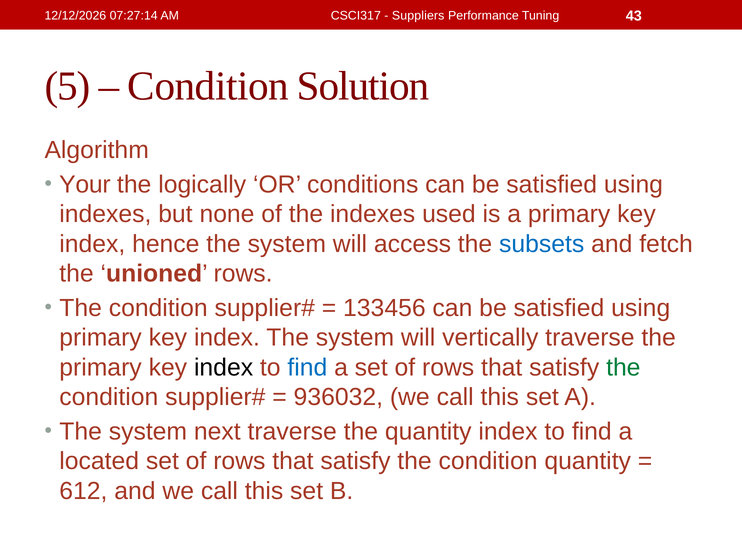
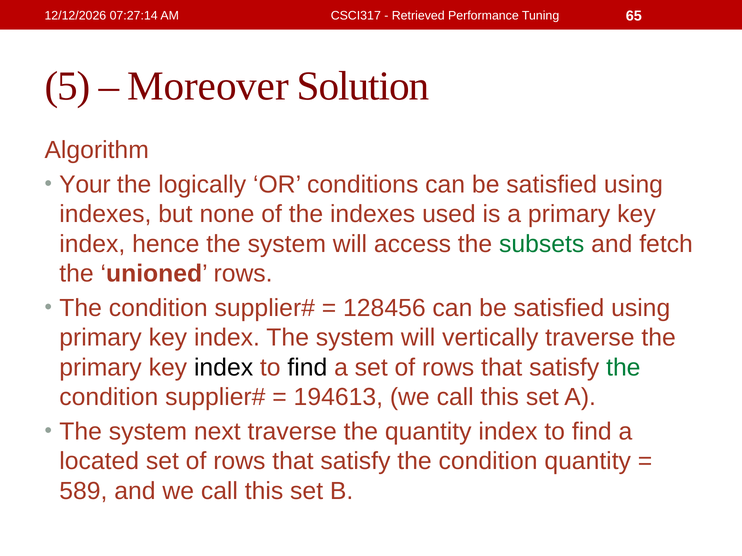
Suppliers: Suppliers -> Retrieved
43: 43 -> 65
Condition at (208, 86): Condition -> Moreover
subsets colour: blue -> green
133456: 133456 -> 128456
find at (307, 368) colour: blue -> black
936032: 936032 -> 194613
612: 612 -> 589
